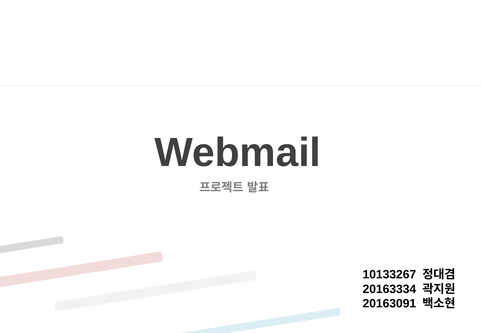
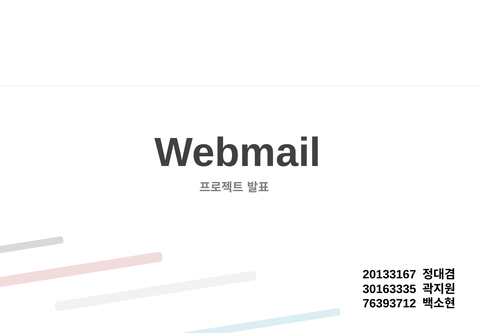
10133267: 10133267 -> 20133167
20163334: 20163334 -> 30163335
20163091: 20163091 -> 76393712
